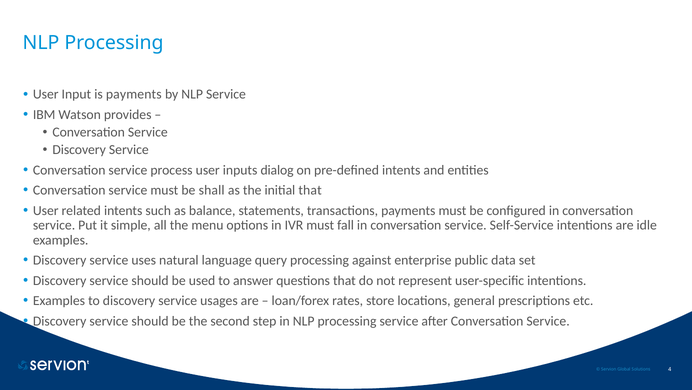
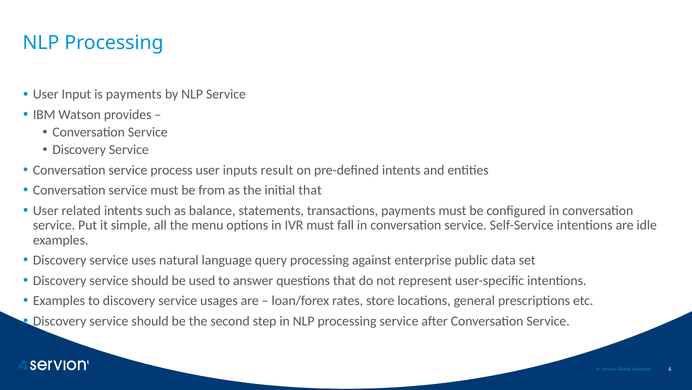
dialog: dialog -> result
shall: shall -> from
